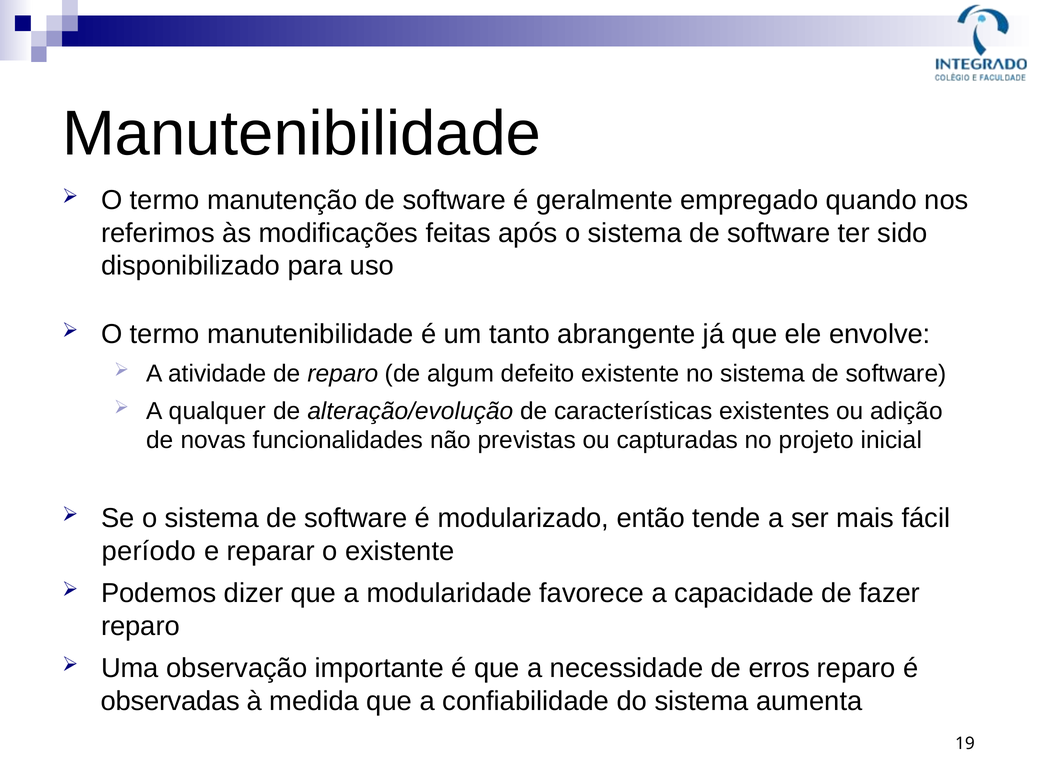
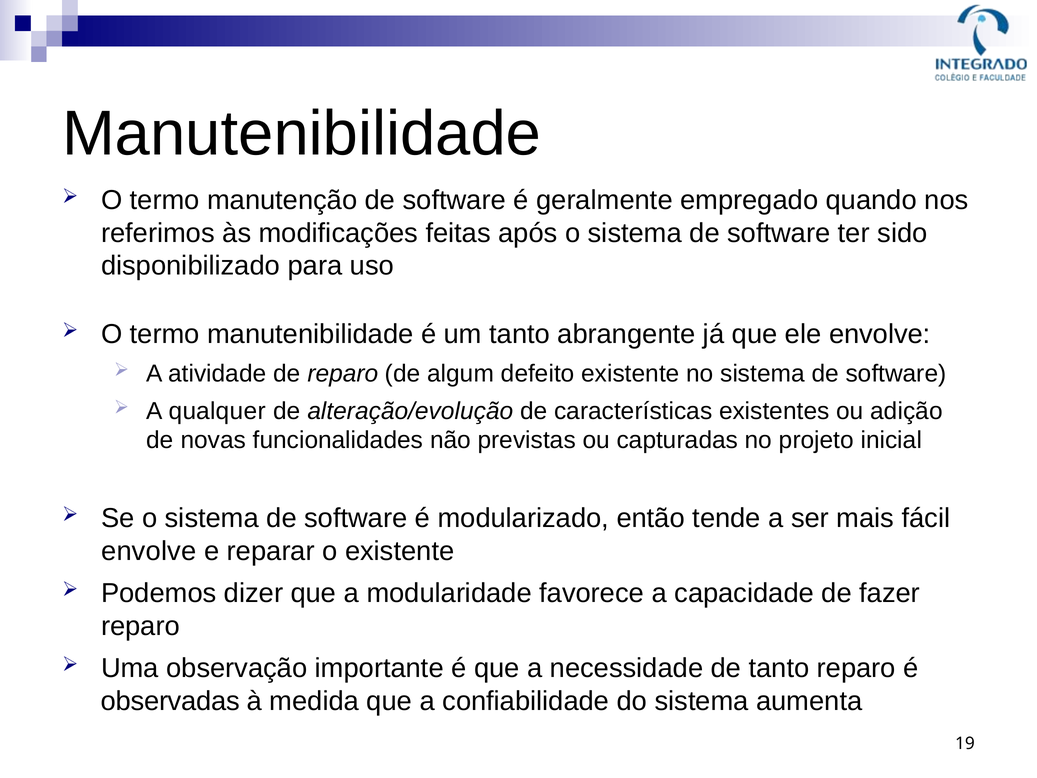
período at (149, 551): período -> envolve
de erros: erros -> tanto
